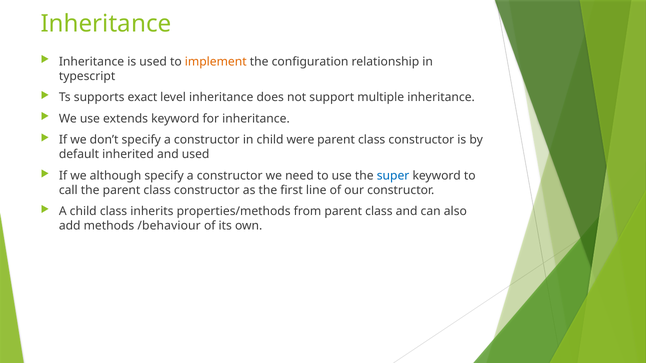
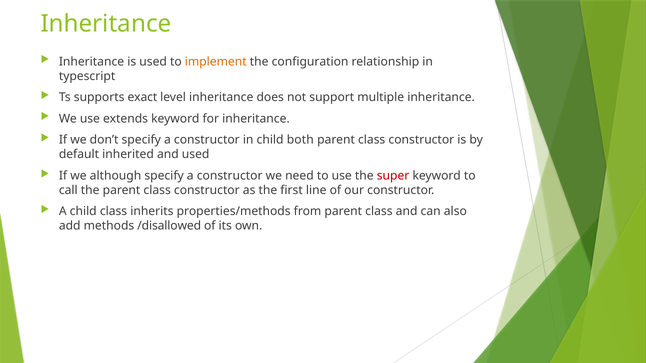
were: were -> both
super colour: blue -> red
/behaviour: /behaviour -> /disallowed
